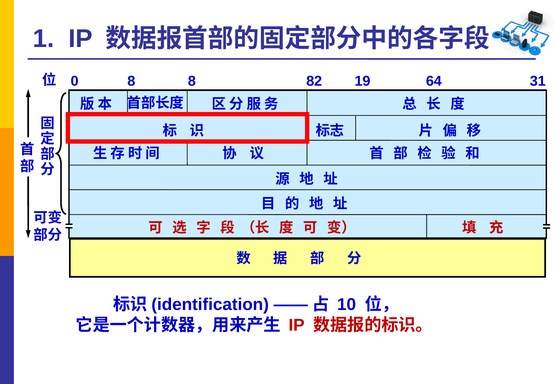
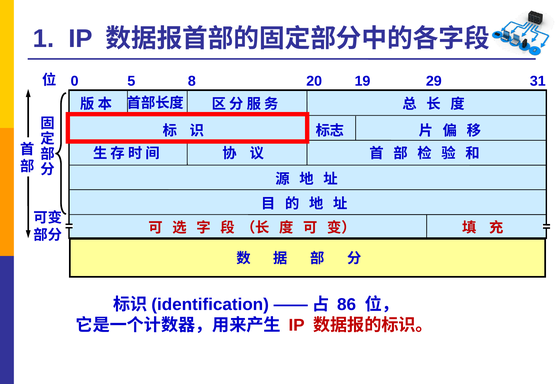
0 8: 8 -> 5
82: 82 -> 20
64: 64 -> 29
10: 10 -> 86
